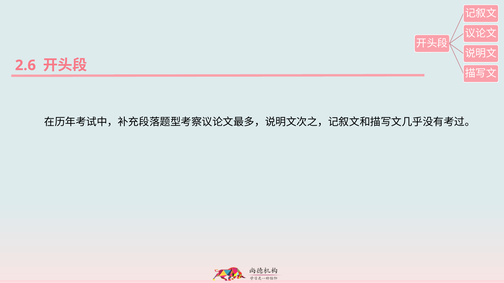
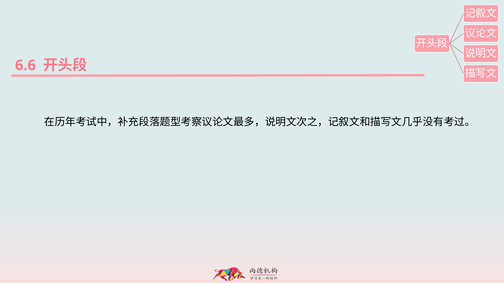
2.6: 2.6 -> 6.6
